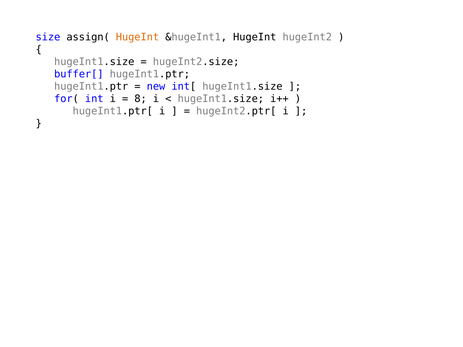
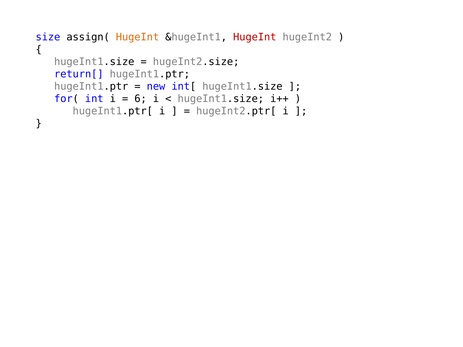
HugeInt at (255, 37) colour: black -> red
buffer[: buffer[ -> return[
8: 8 -> 6
